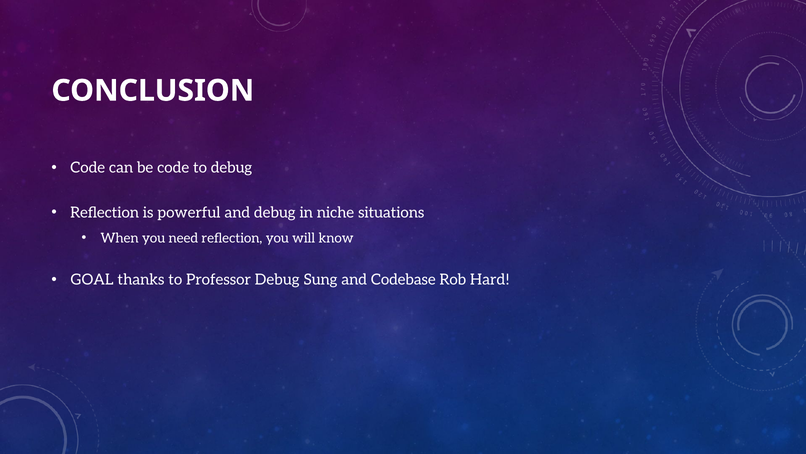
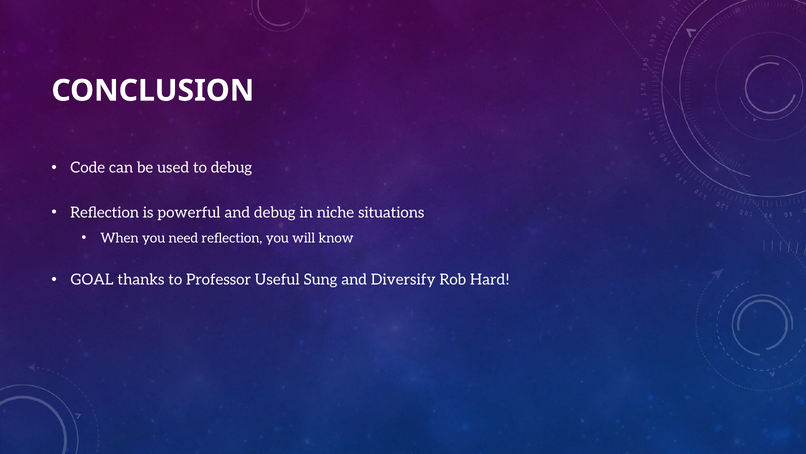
be code: code -> used
Professor Debug: Debug -> Useful
Codebase: Codebase -> Diversify
